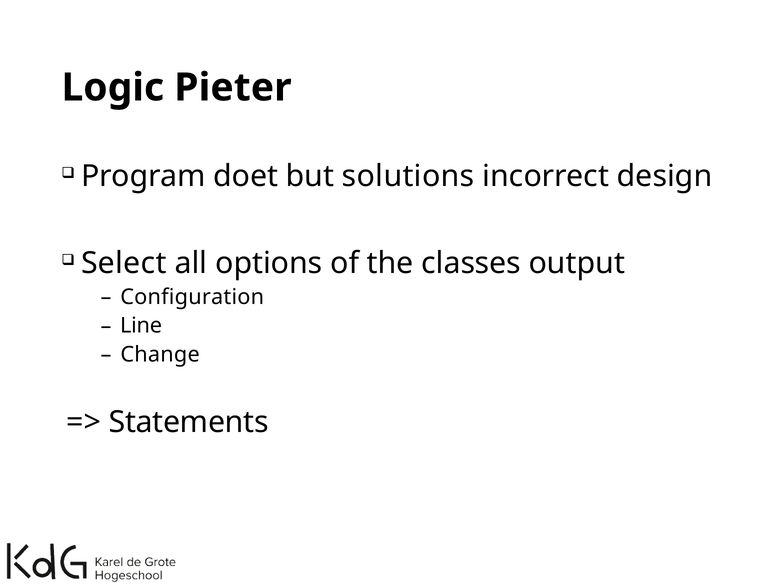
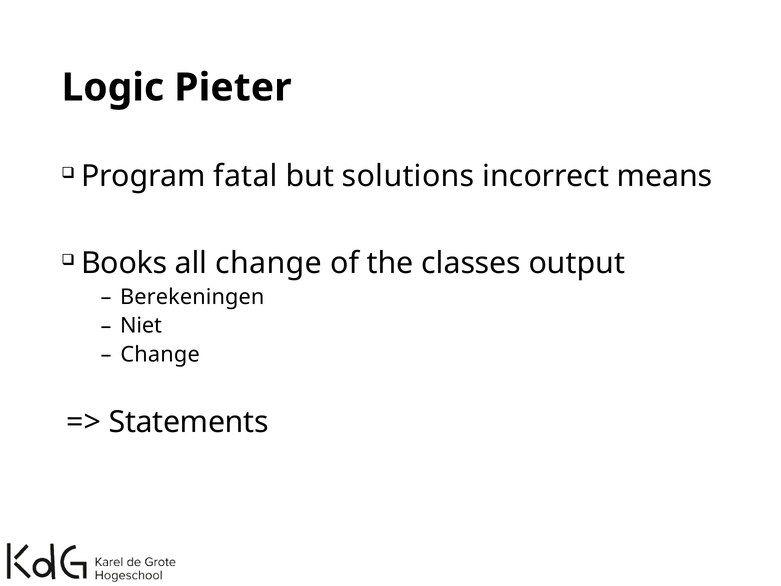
doet: doet -> fatal
design: design -> means
Select: Select -> Books
all options: options -> change
Configuration: Configuration -> Berekeningen
Line: Line -> Niet
